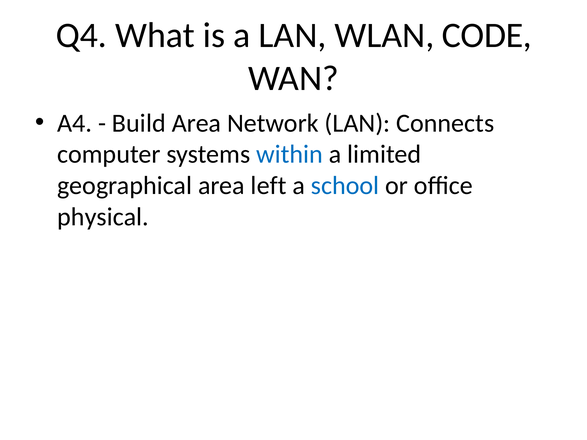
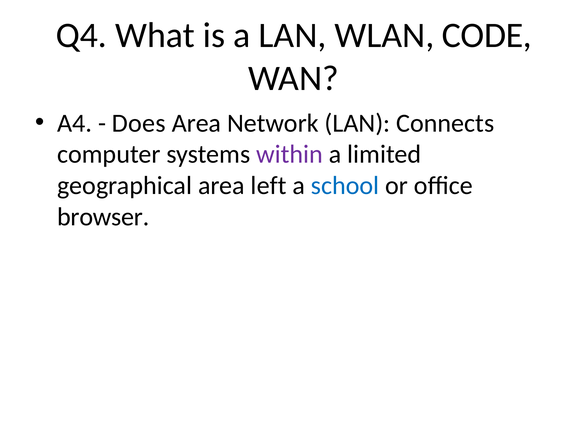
Build: Build -> Does
within colour: blue -> purple
physical: physical -> browser
